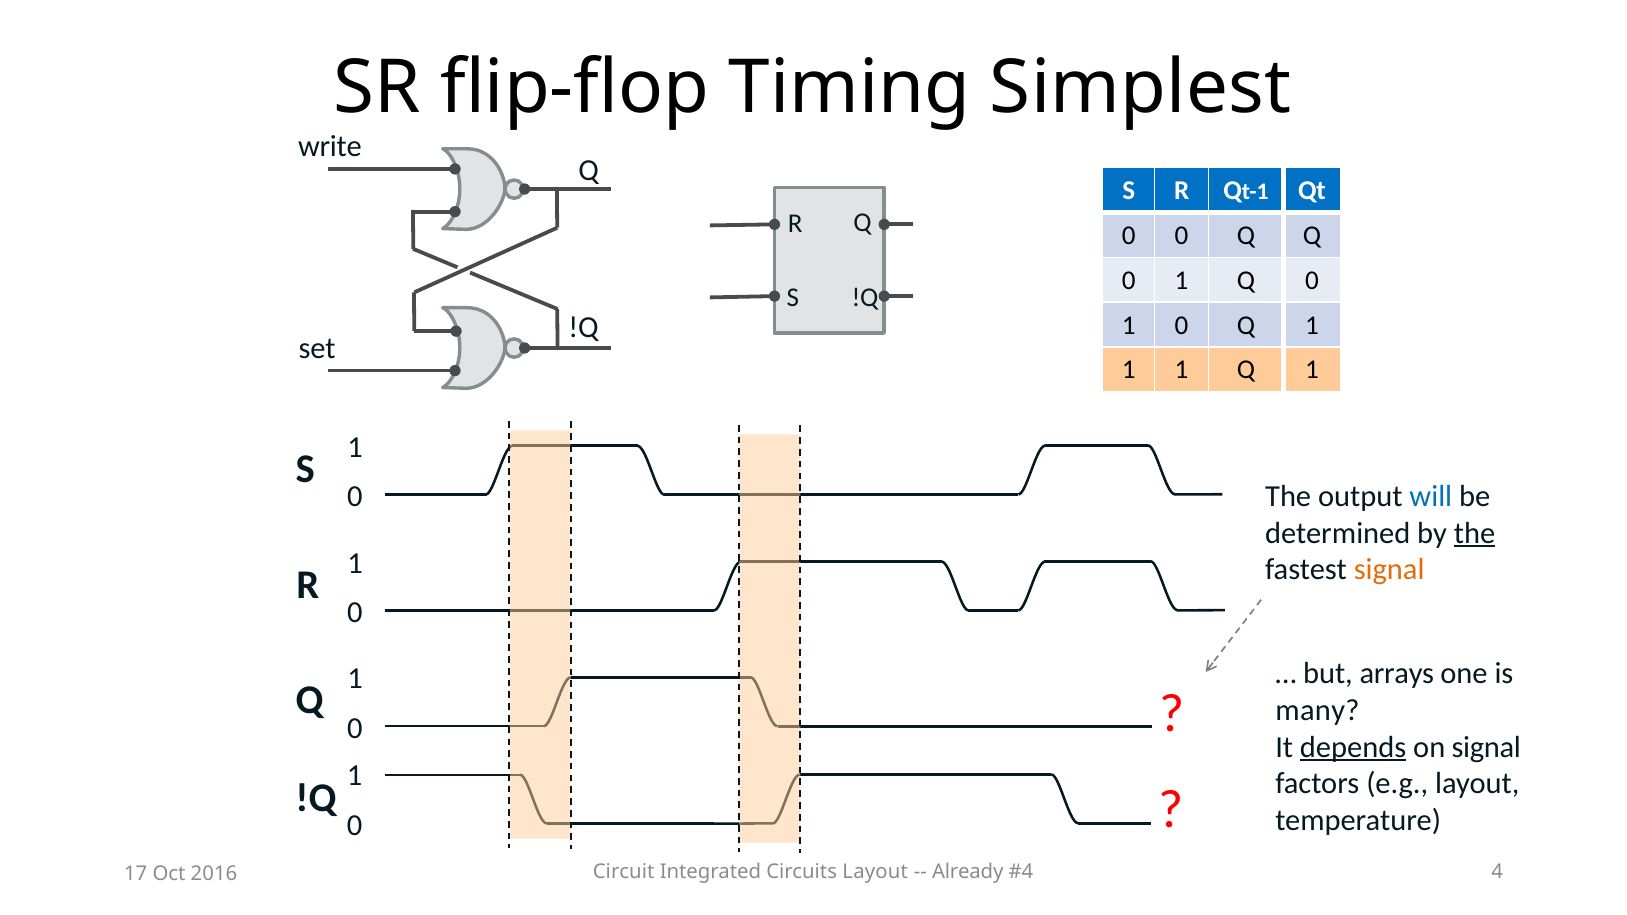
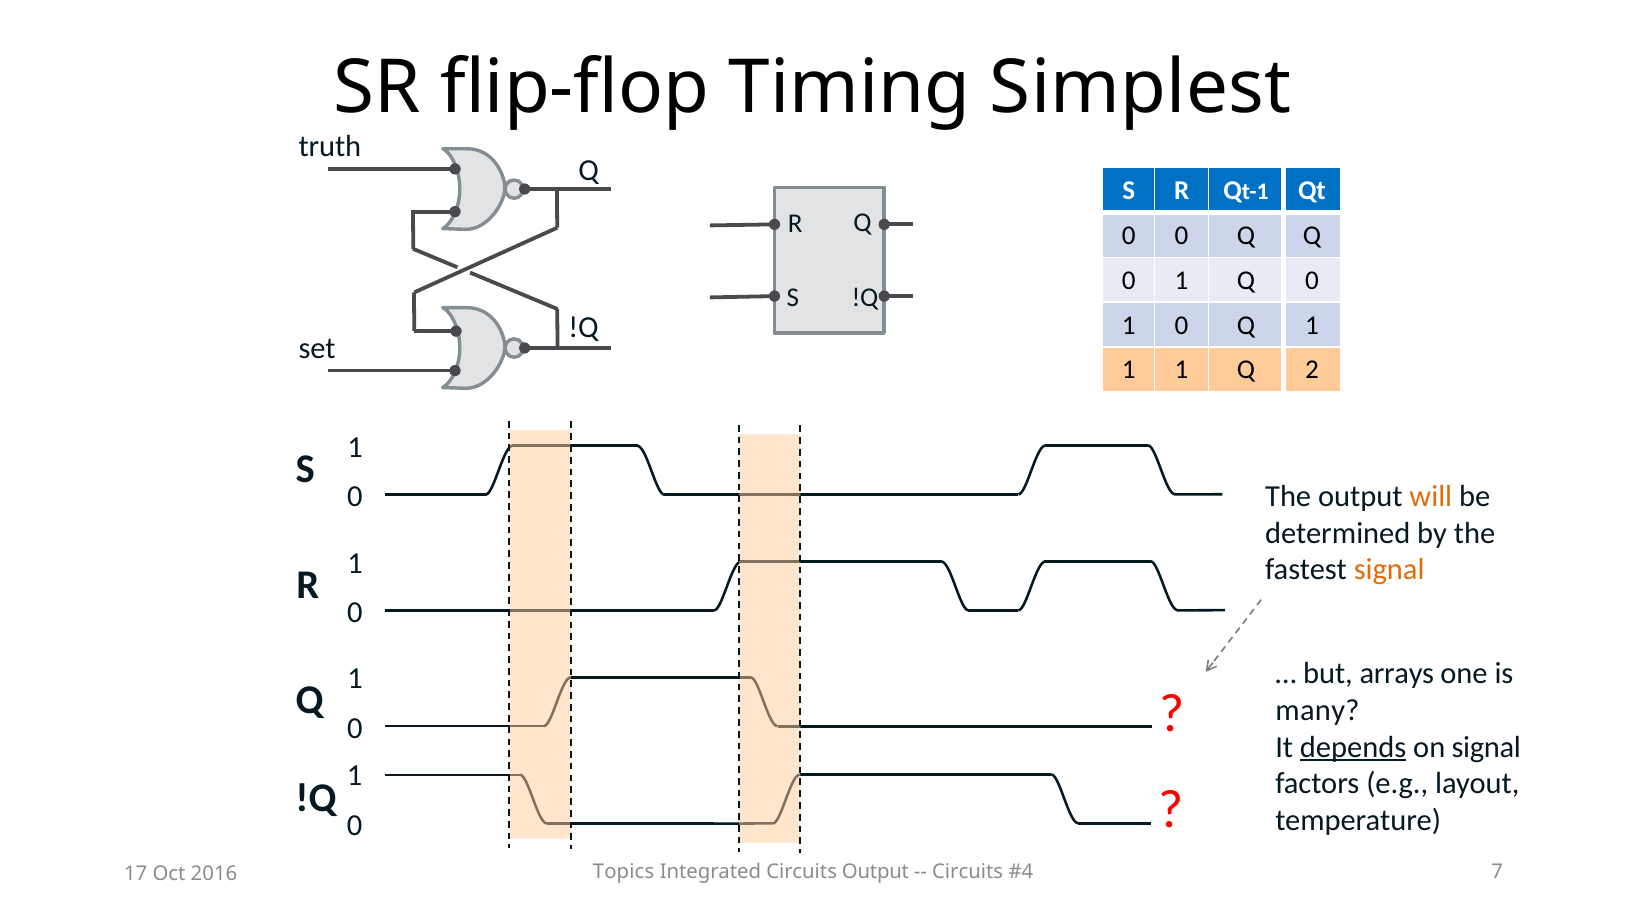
write: write -> truth
1 Q 1: 1 -> 2
will colour: blue -> orange
the at (1475, 533) underline: present -> none
Circuit: Circuit -> Topics
Circuits Layout: Layout -> Output
Already at (968, 872): Already -> Circuits
4: 4 -> 7
